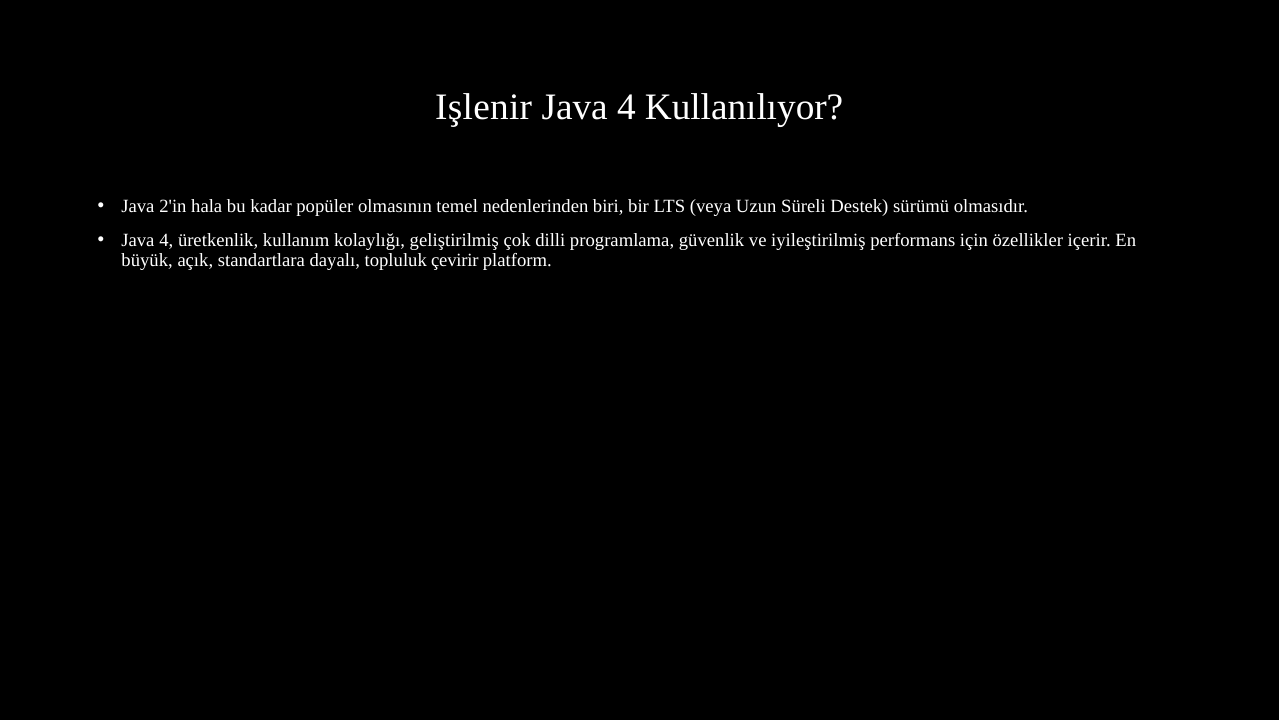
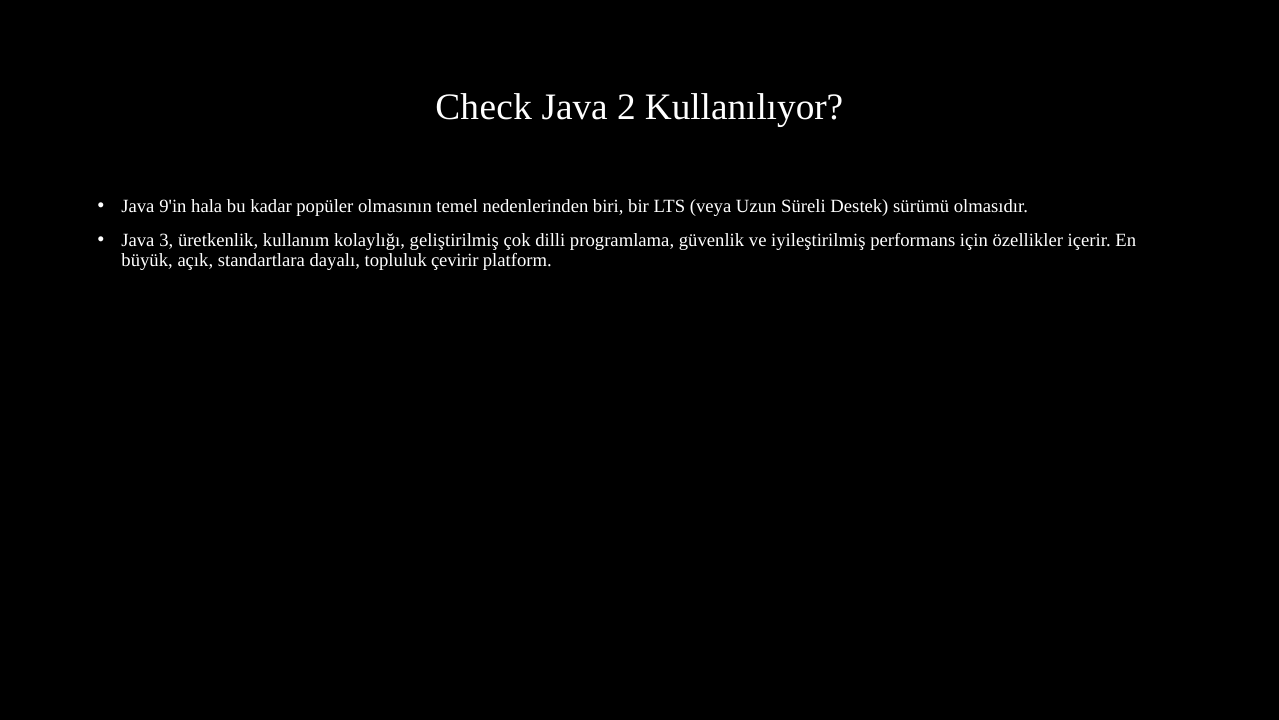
Işlenir: Işlenir -> Check
4 at (626, 108): 4 -> 2
2'in: 2'in -> 9'in
4 at (166, 240): 4 -> 3
